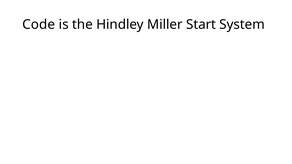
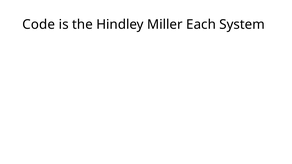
Start: Start -> Each
